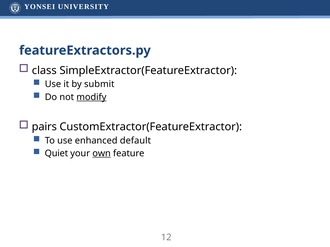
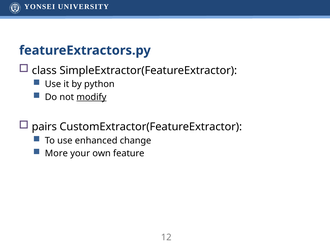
submit: submit -> python
default: default -> change
Quiet: Quiet -> More
own underline: present -> none
